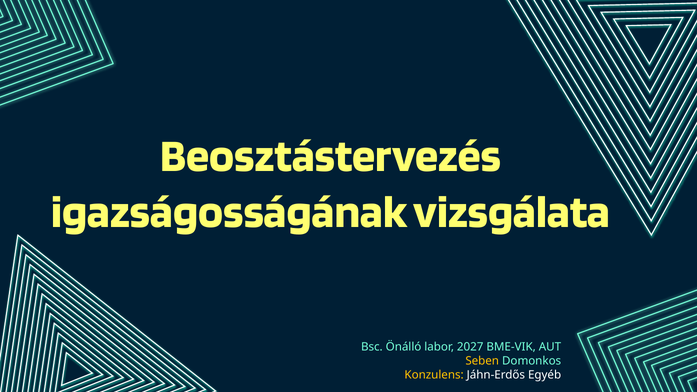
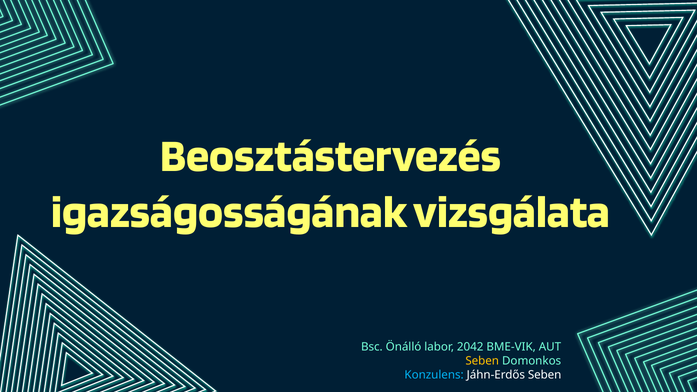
2027: 2027 -> 2042
Konzulens colour: yellow -> light blue
Jáhn-Erdős Egyéb: Egyéb -> Seben
